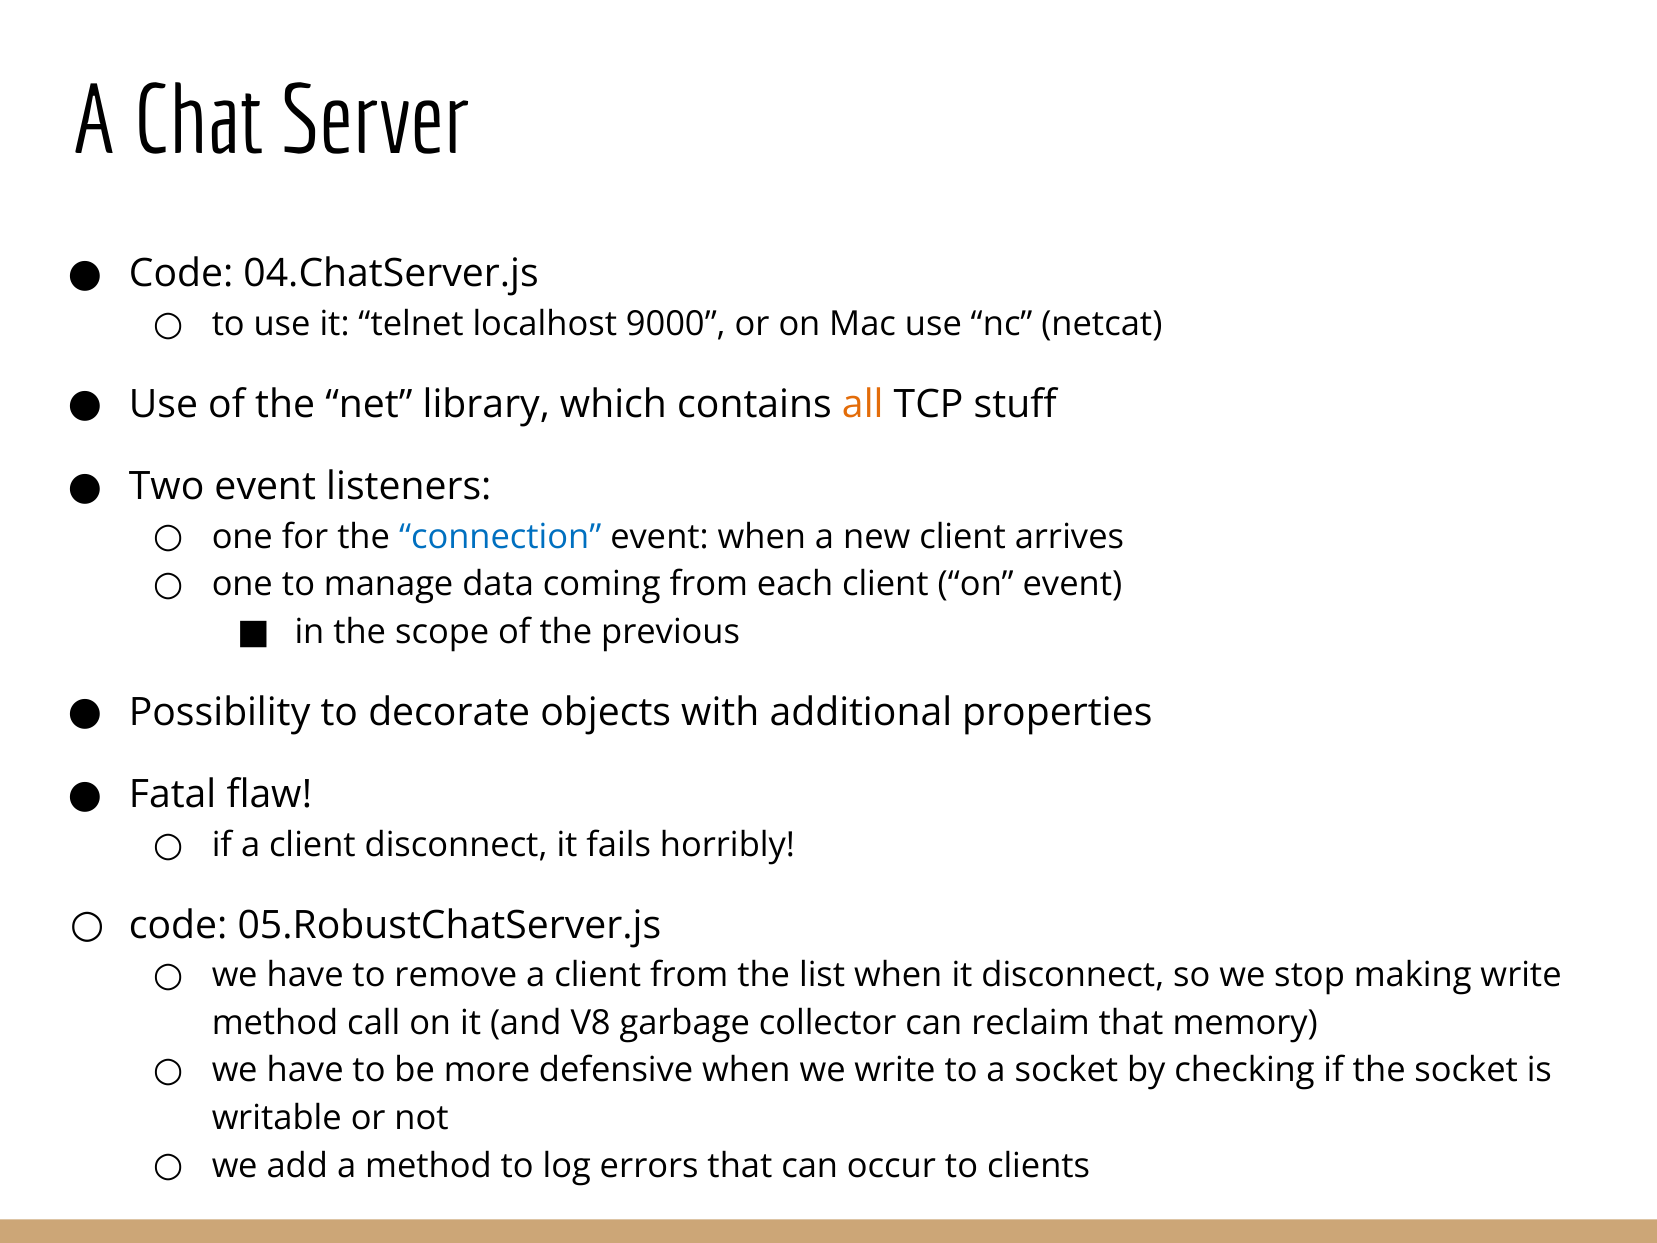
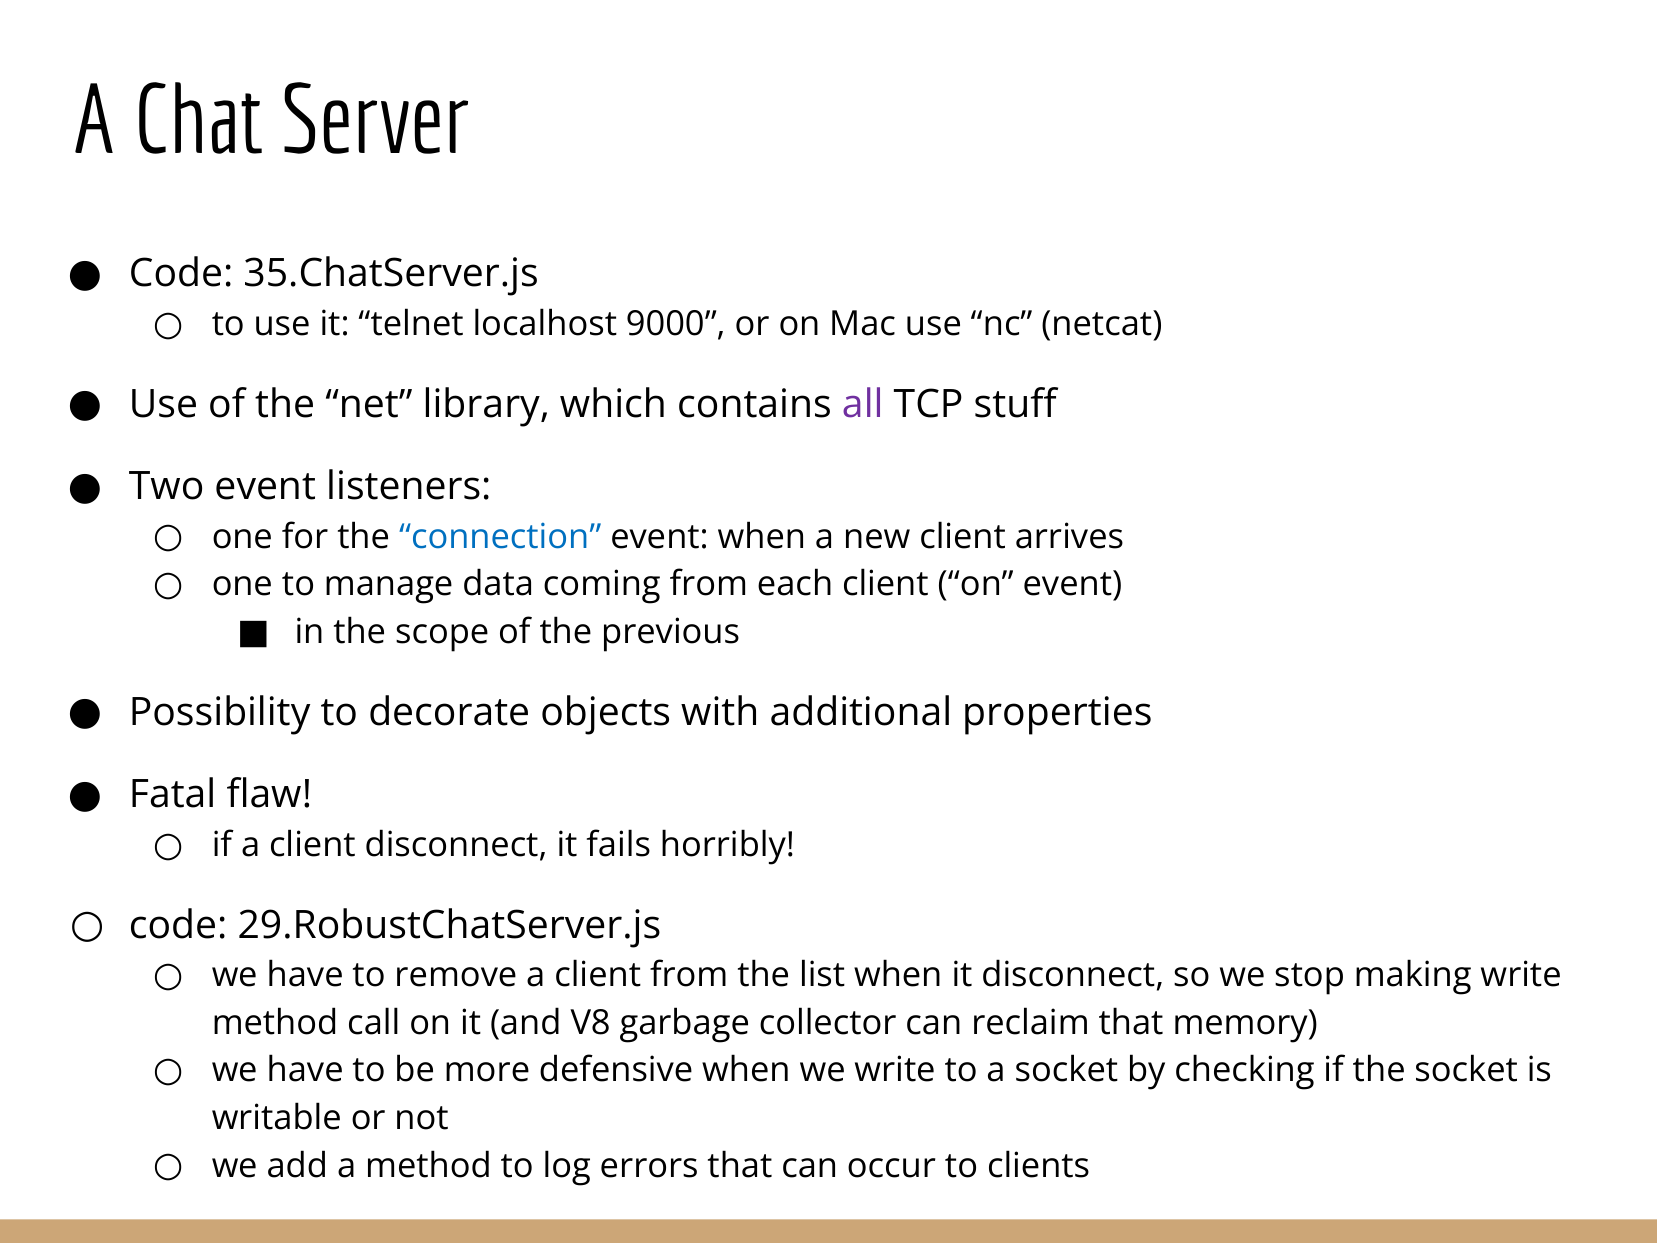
04.ChatServer.js: 04.ChatServer.js -> 35.ChatServer.js
all colour: orange -> purple
05.RobustChatServer.js: 05.RobustChatServer.js -> 29.RobustChatServer.js
